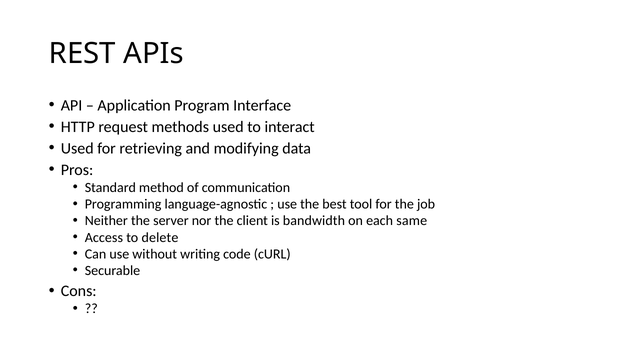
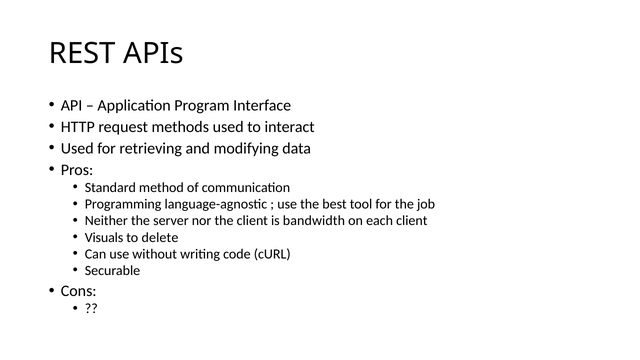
each same: same -> client
Access: Access -> Visuals
